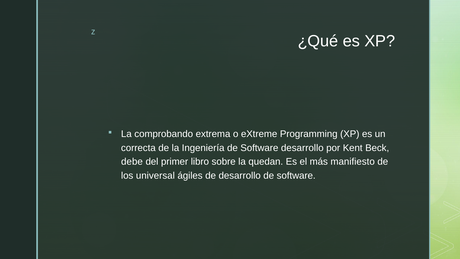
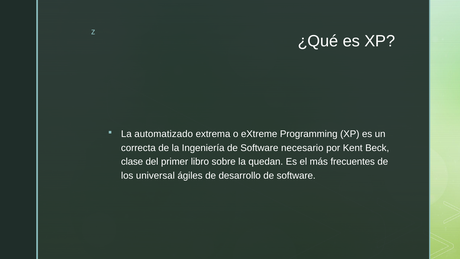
comprobando: comprobando -> automatizado
Software desarrollo: desarrollo -> necesario
debe: debe -> clase
manifiesto: manifiesto -> frecuentes
